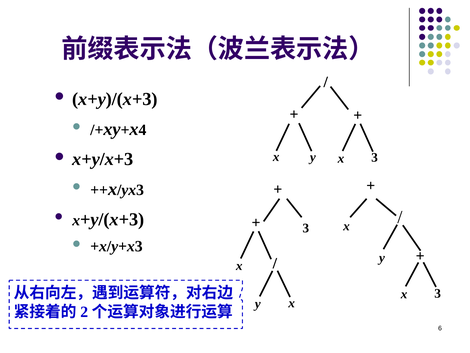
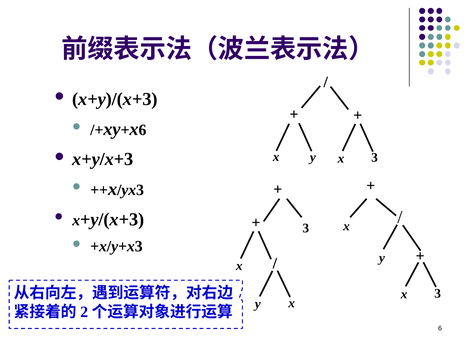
x 4: 4 -> 6
